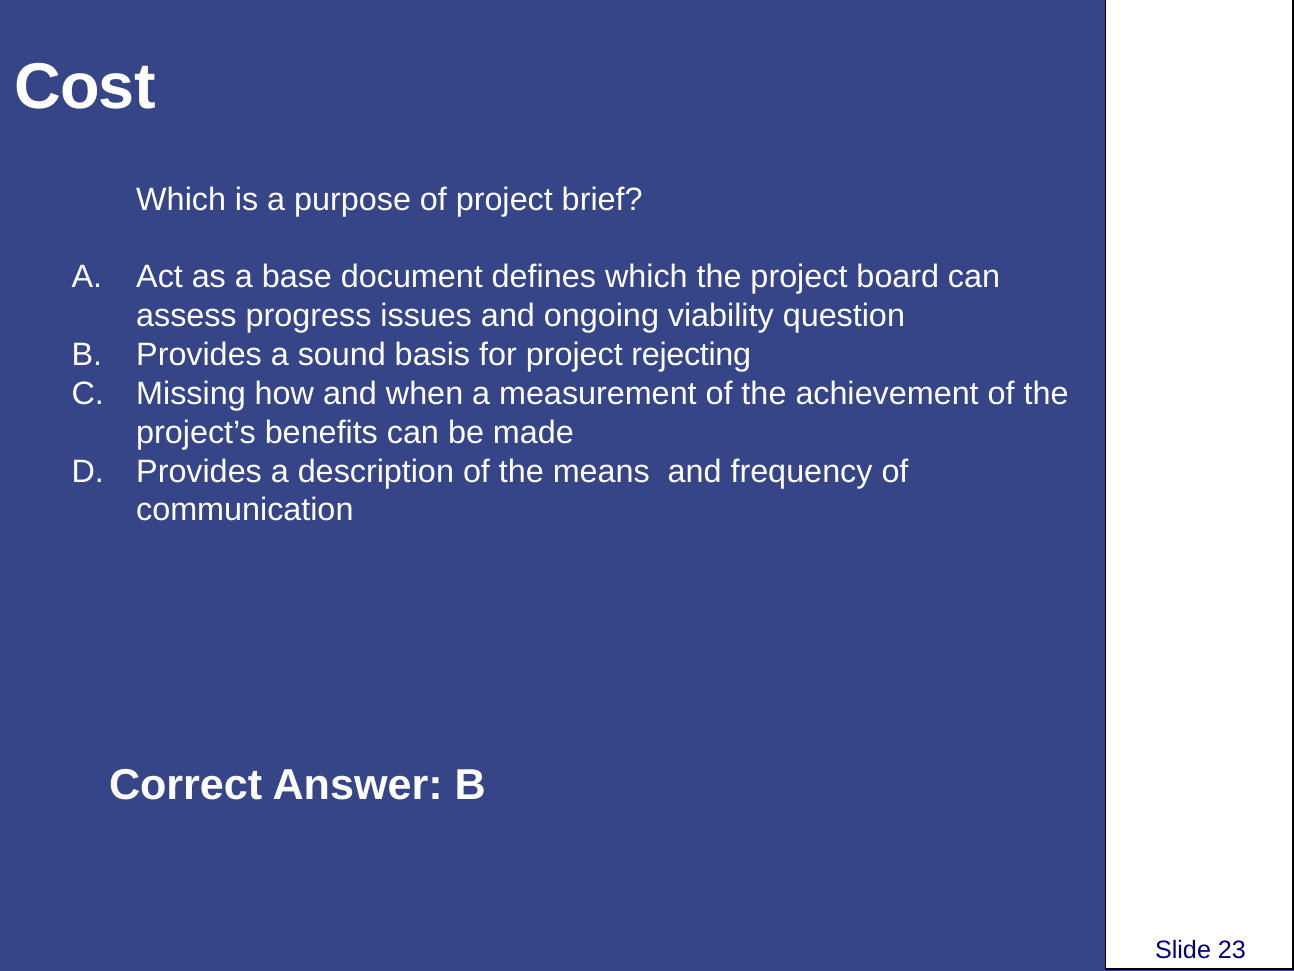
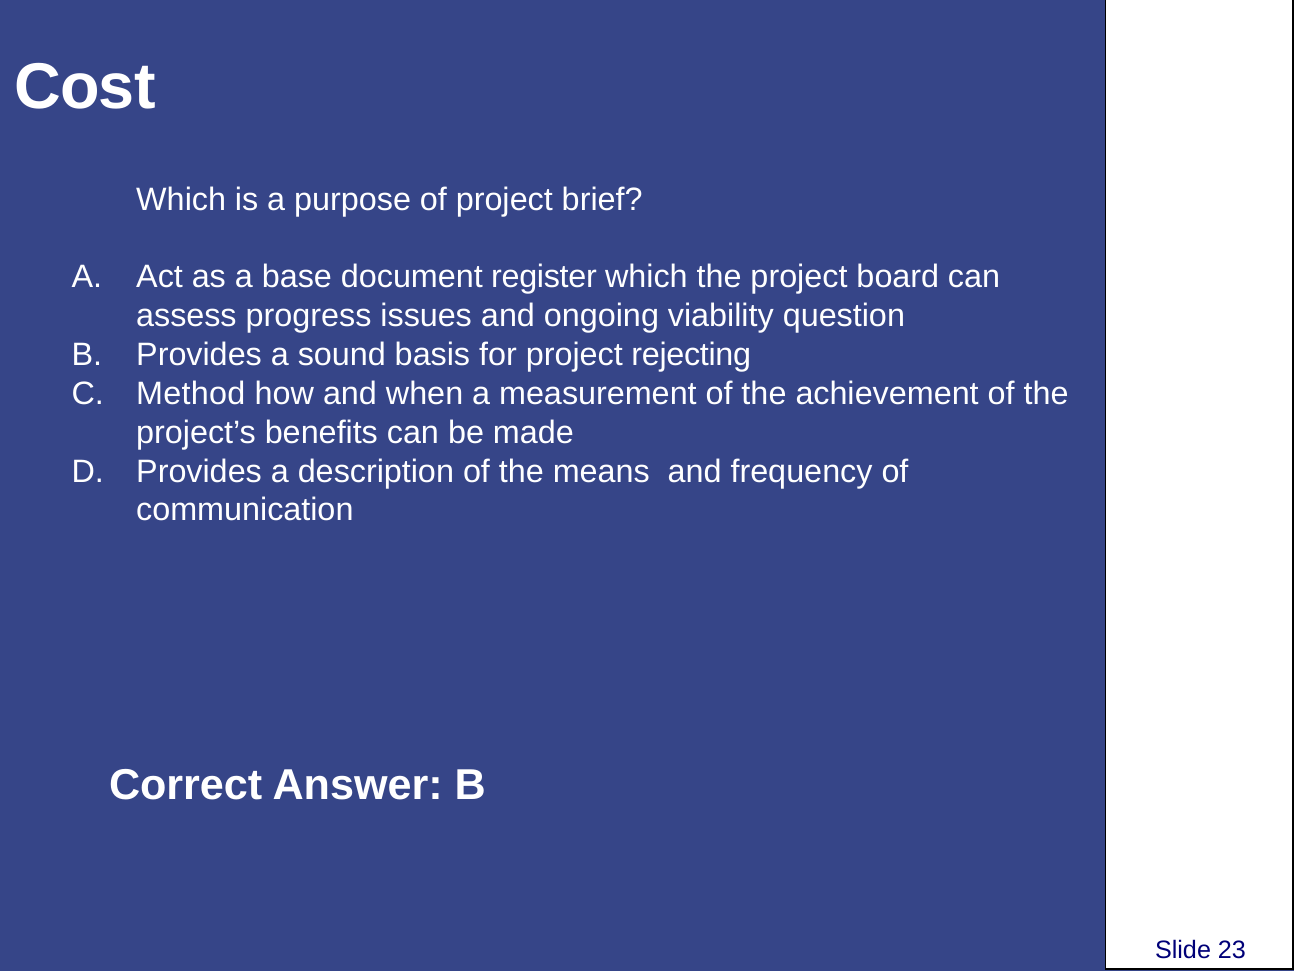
defines: defines -> register
Missing: Missing -> Method
